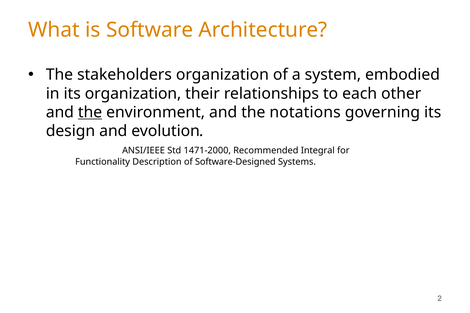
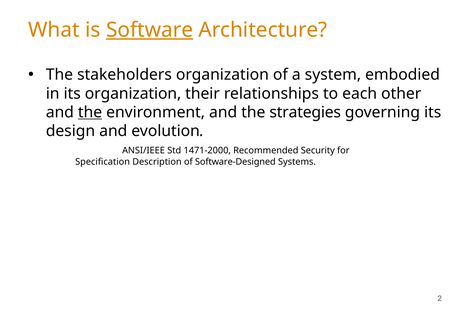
Software underline: none -> present
notations: notations -> strategies
Integral: Integral -> Security
Functionality: Functionality -> Specification
